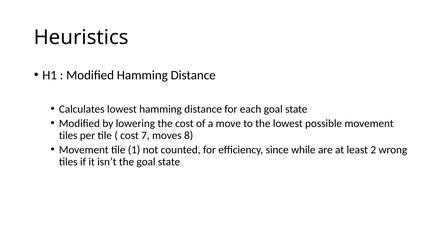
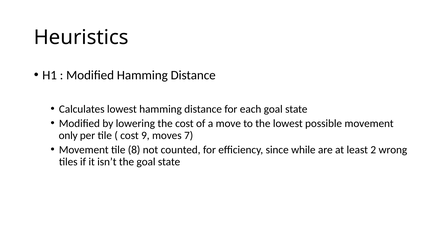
tiles at (68, 136): tiles -> only
7: 7 -> 9
8: 8 -> 7
1: 1 -> 8
